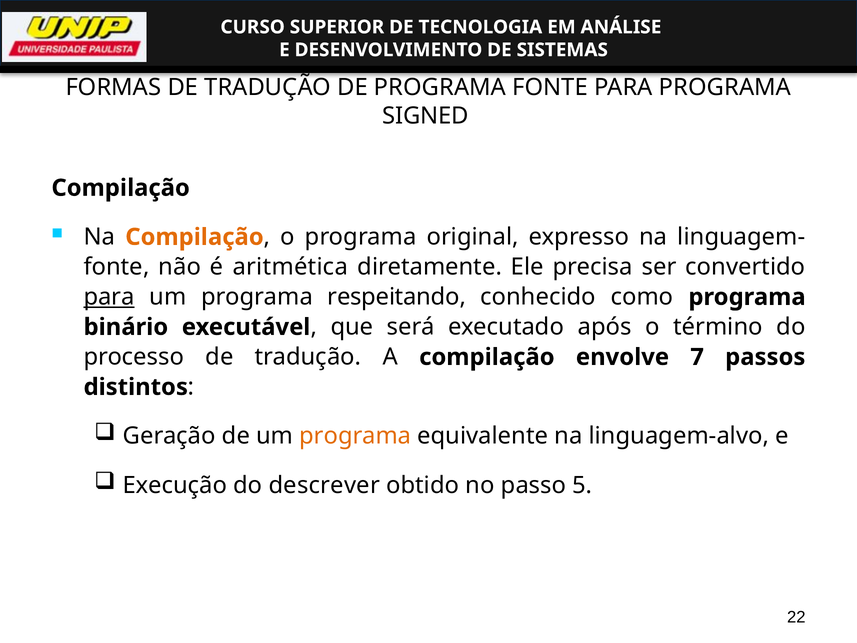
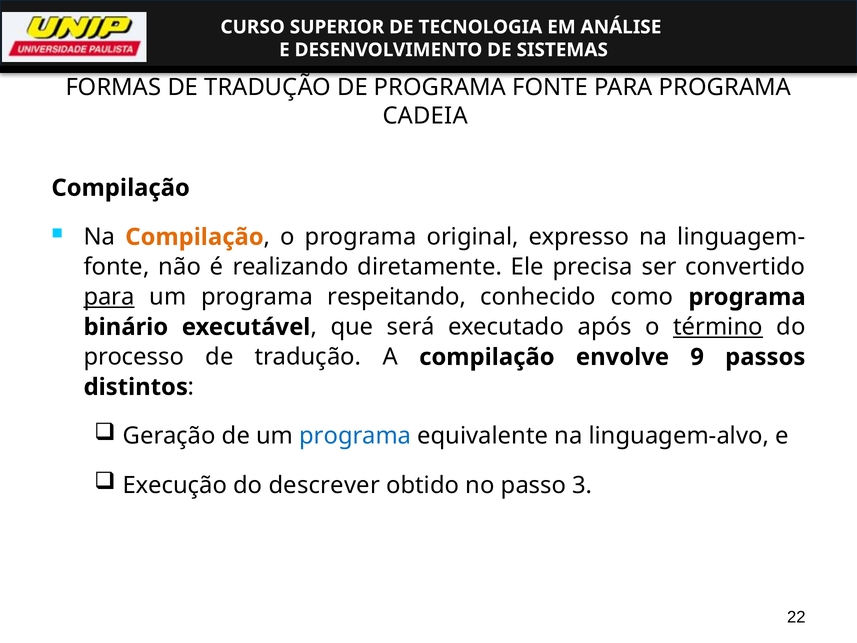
SIGNED: SIGNED -> CADEIA
aritmética: aritmética -> realizando
término underline: none -> present
7: 7 -> 9
programa at (355, 436) colour: orange -> blue
5: 5 -> 3
